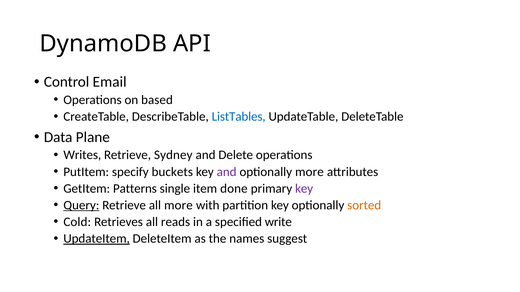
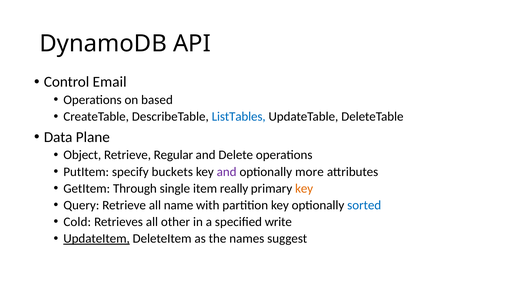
Writes: Writes -> Object
Sydney: Sydney -> Regular
Patterns: Patterns -> Through
done: done -> really
key at (304, 189) colour: purple -> orange
Query underline: present -> none
all more: more -> name
sorted colour: orange -> blue
reads: reads -> other
